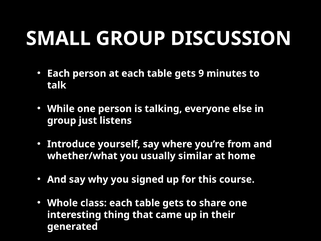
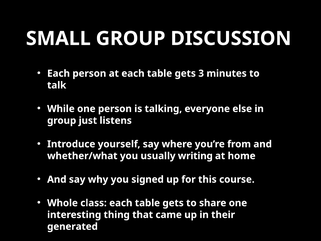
9: 9 -> 3
similar: similar -> writing
